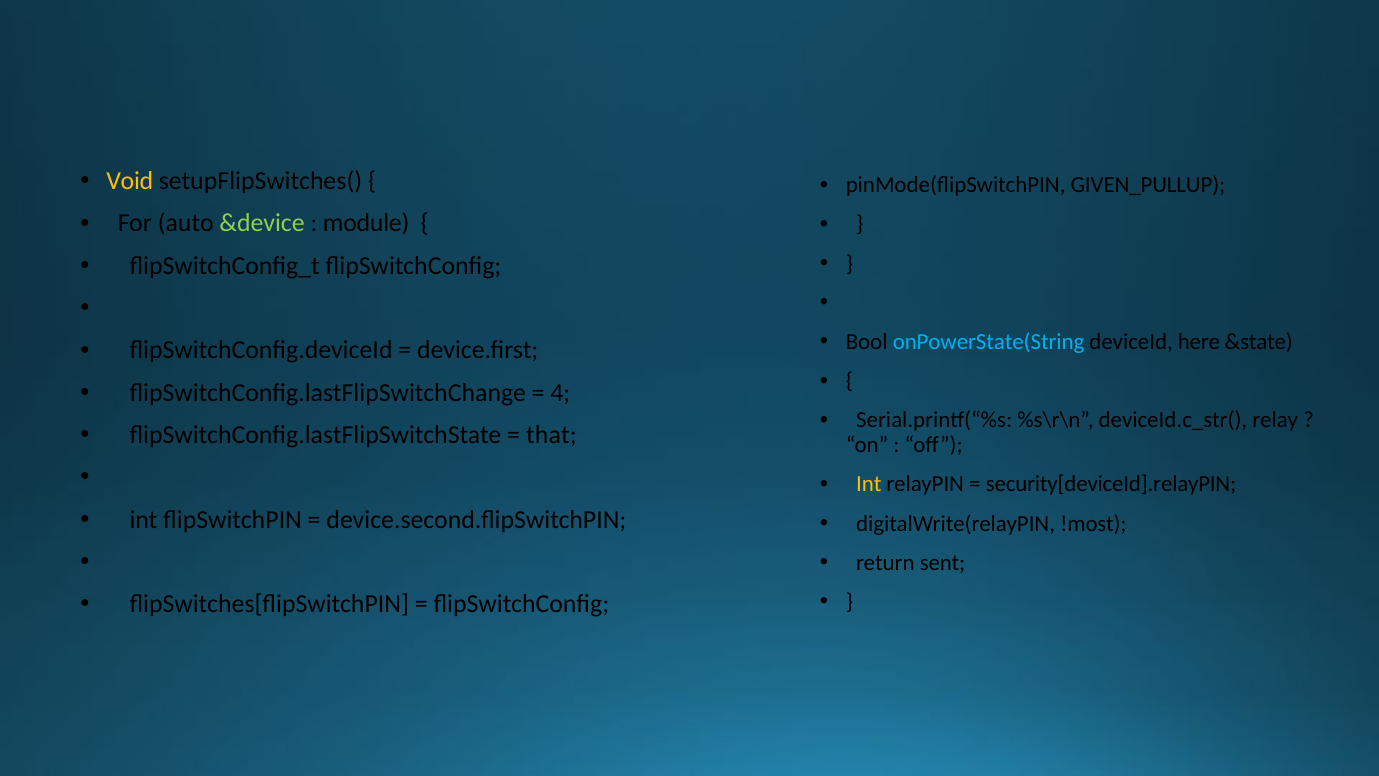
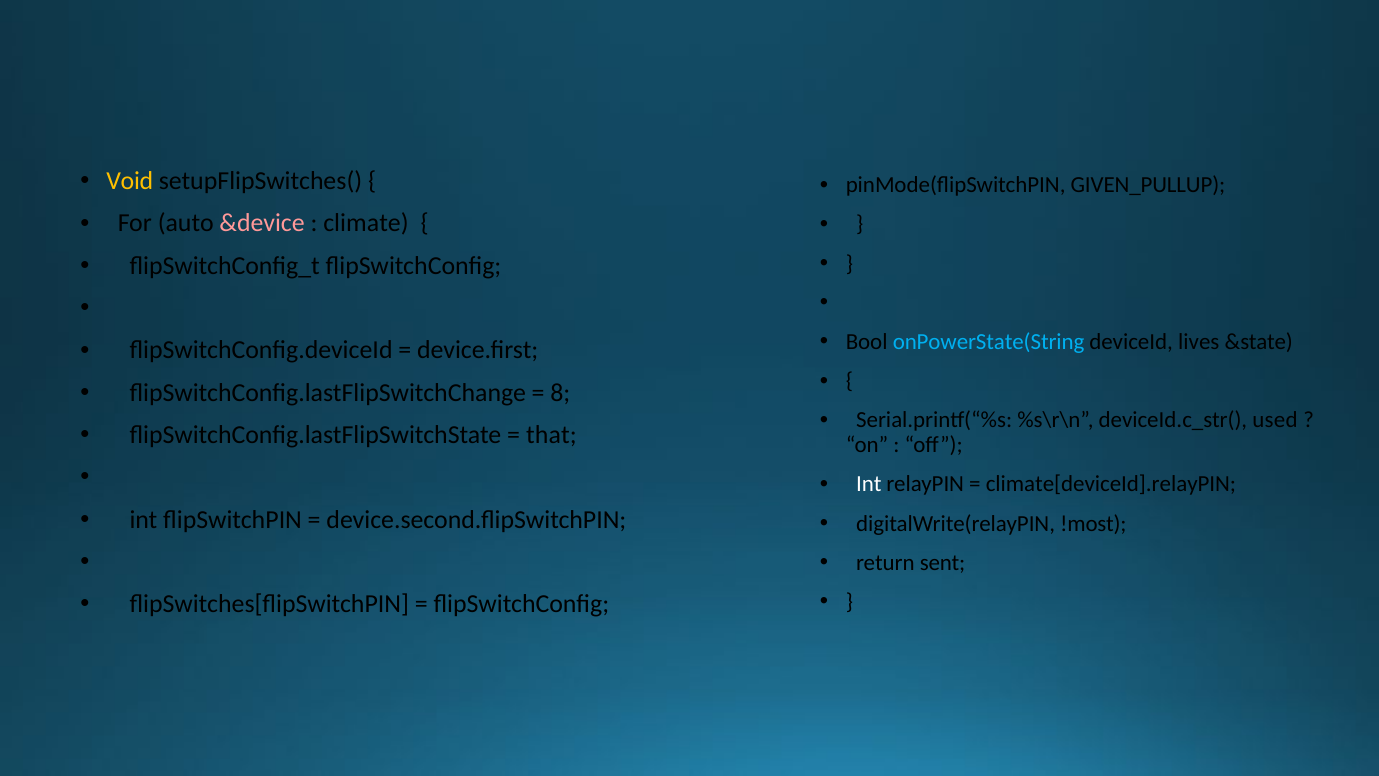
&device colour: light green -> pink
module: module -> climate
here: here -> lives
4: 4 -> 8
relay: relay -> used
Int at (869, 484) colour: yellow -> white
security[deviceId].relayPIN: security[deviceId].relayPIN -> climate[deviceId].relayPIN
